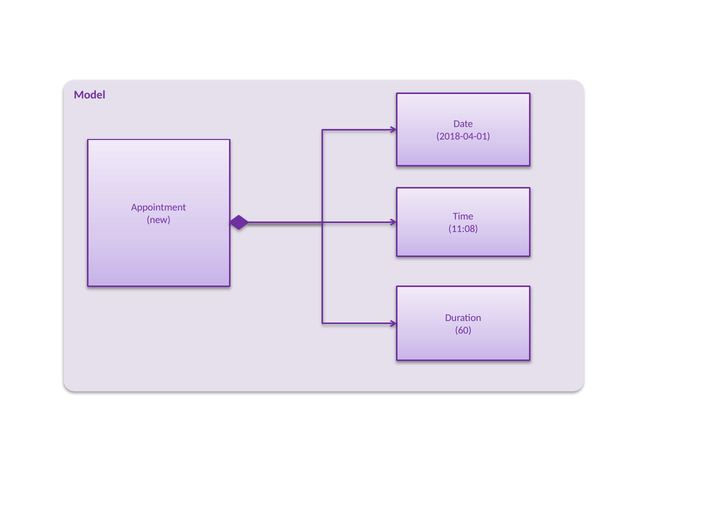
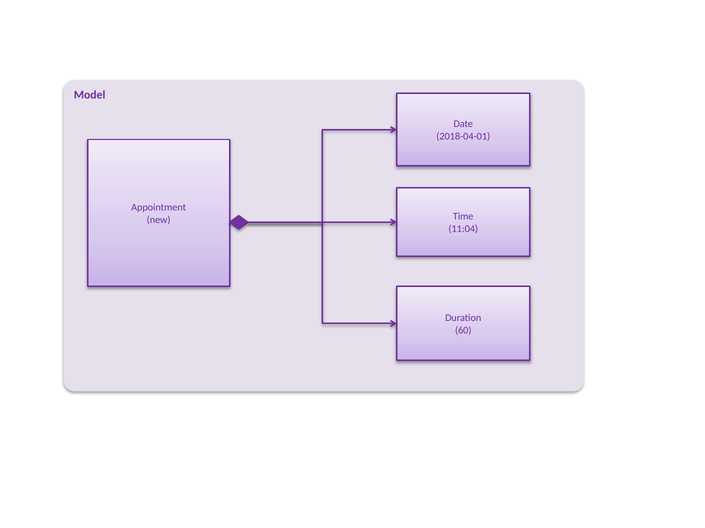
11:08: 11:08 -> 11:04
